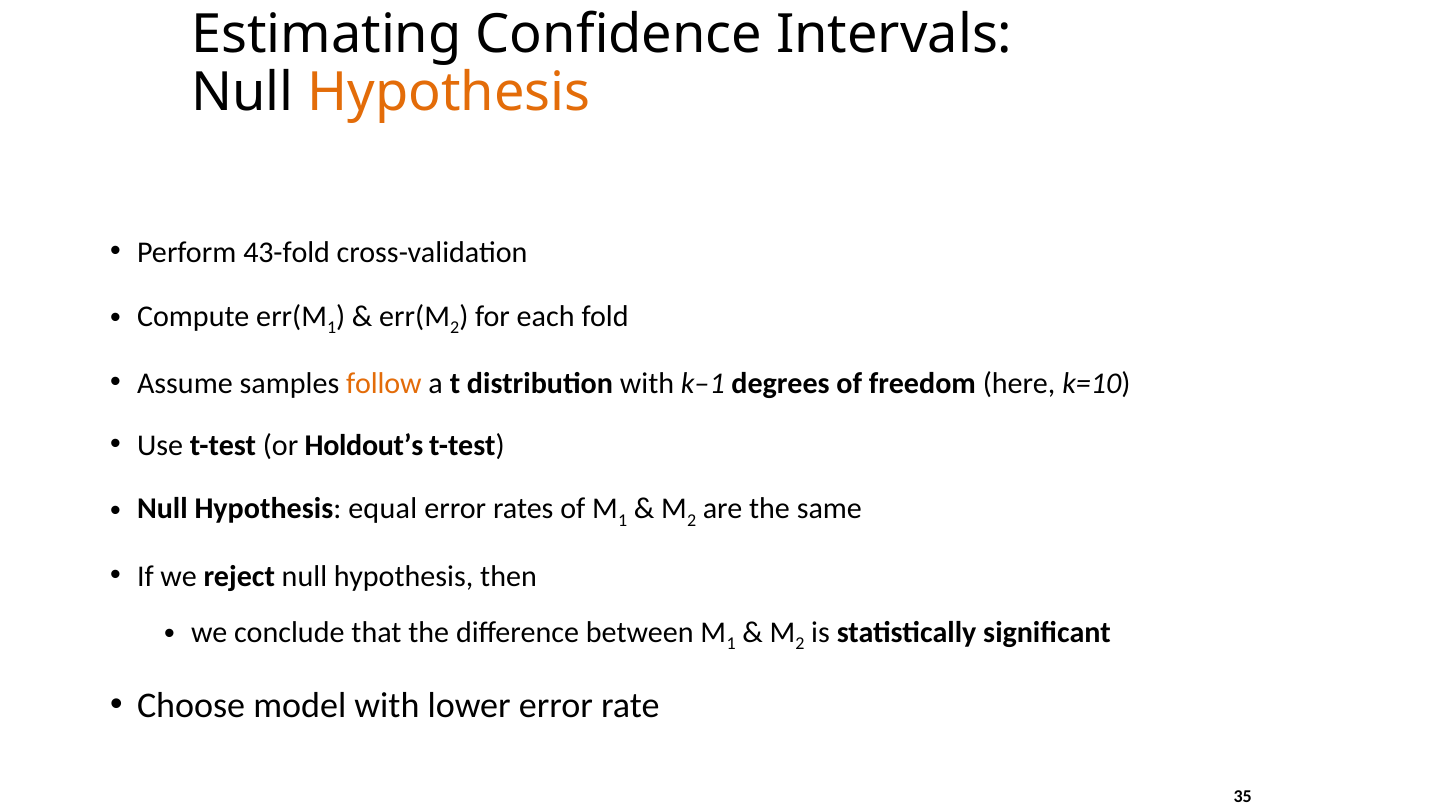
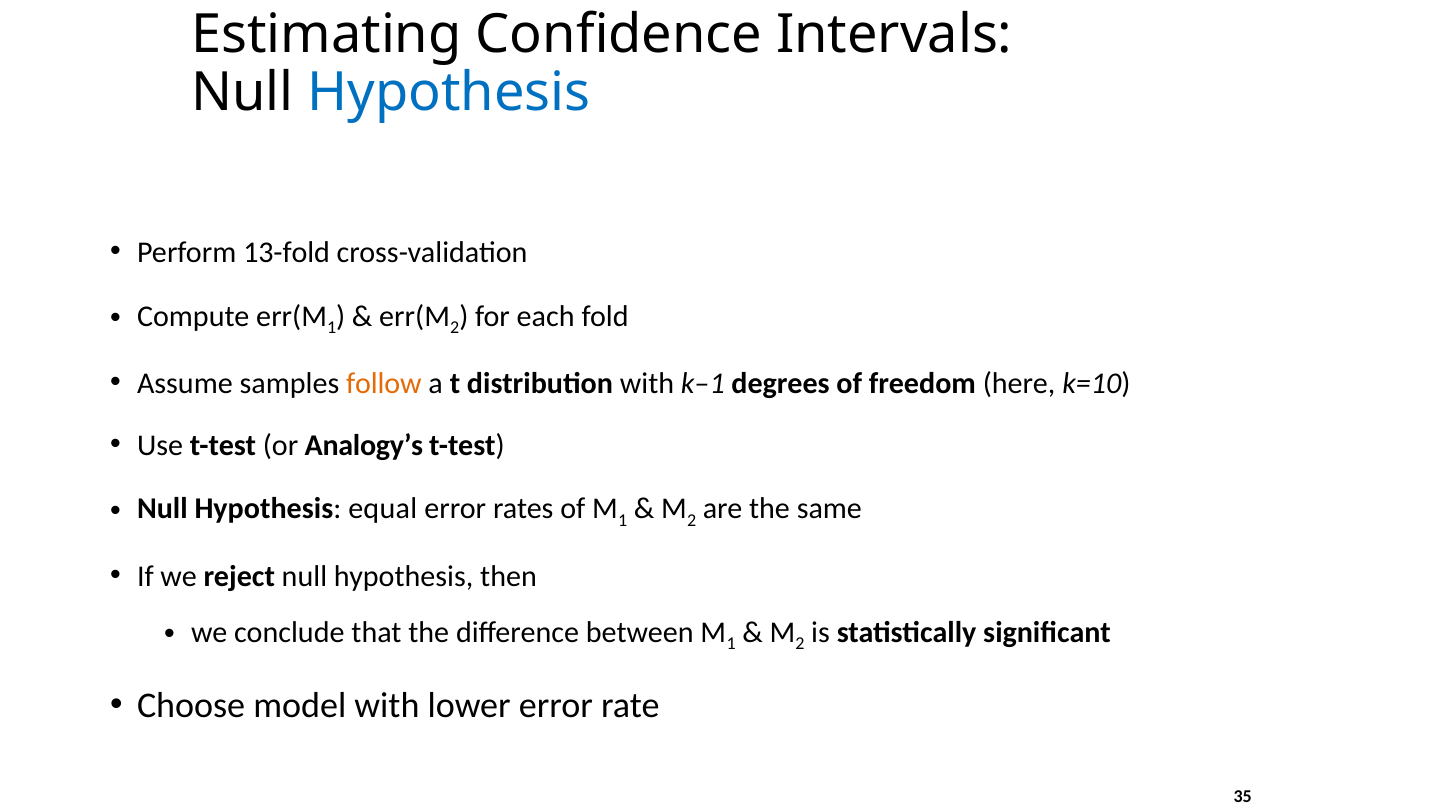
Hypothesis at (449, 93) colour: orange -> blue
43-fold: 43-fold -> 13-fold
Holdout’s: Holdout’s -> Analogy’s
